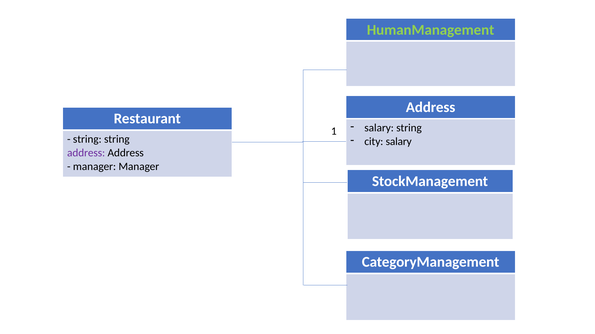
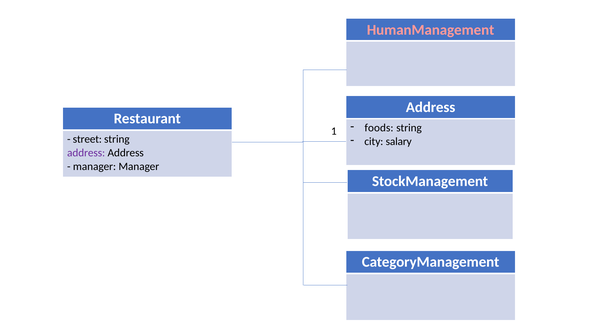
HumanManagement colour: light green -> pink
salary at (379, 128): salary -> foods
string at (87, 140): string -> street
